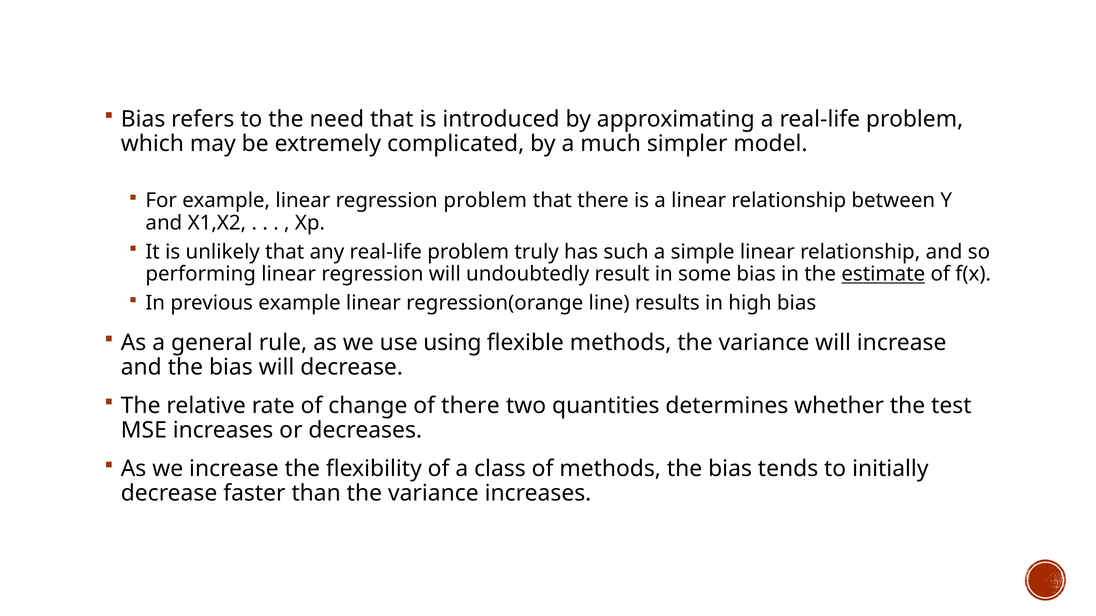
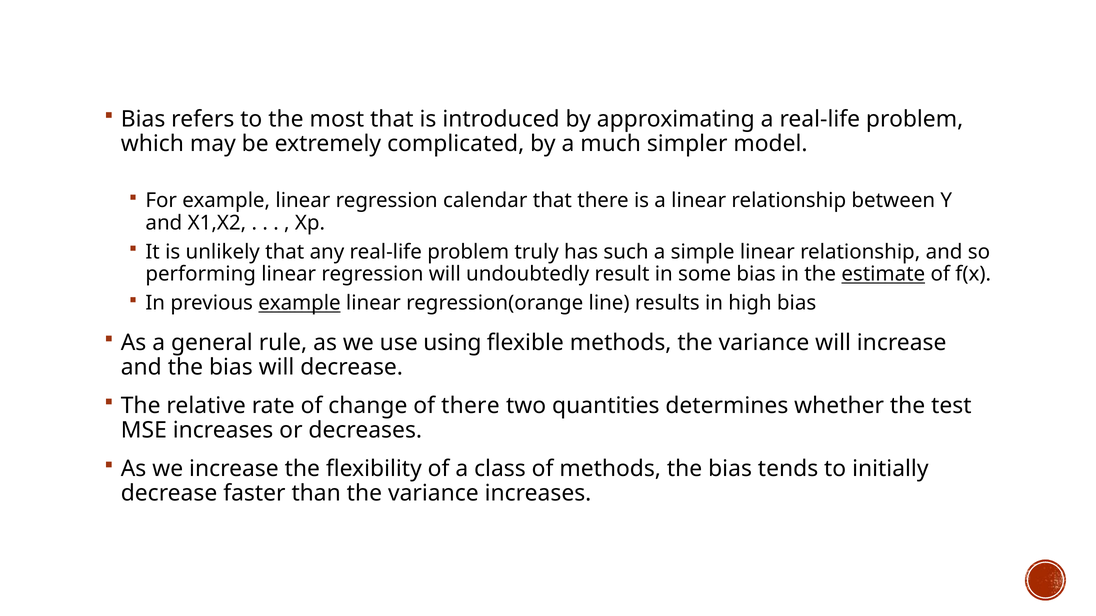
need: need -> most
regression problem: problem -> calendar
example at (299, 303) underline: none -> present
